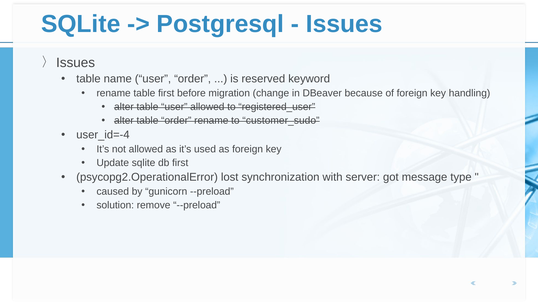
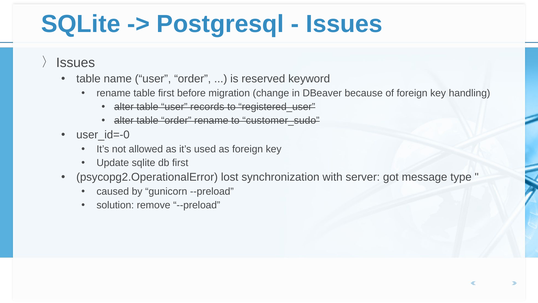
user allowed: allowed -> records
user_id=-4: user_id=-4 -> user_id=-0
